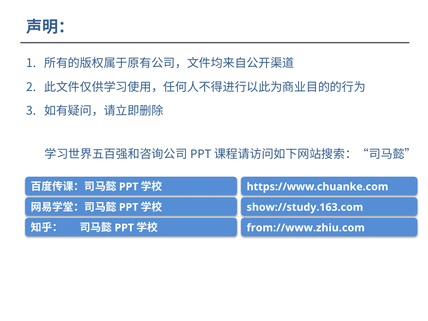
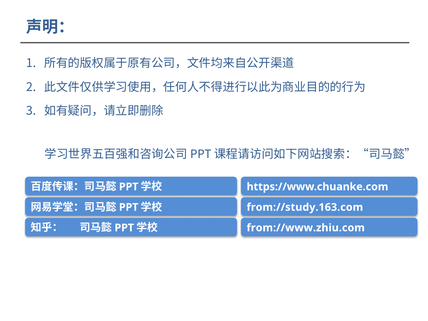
show://study.163.com: show://study.163.com -> from://study.163.com
